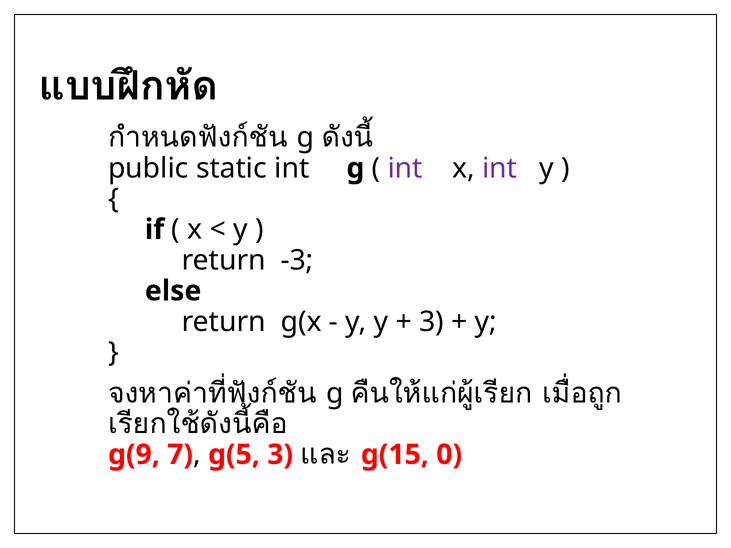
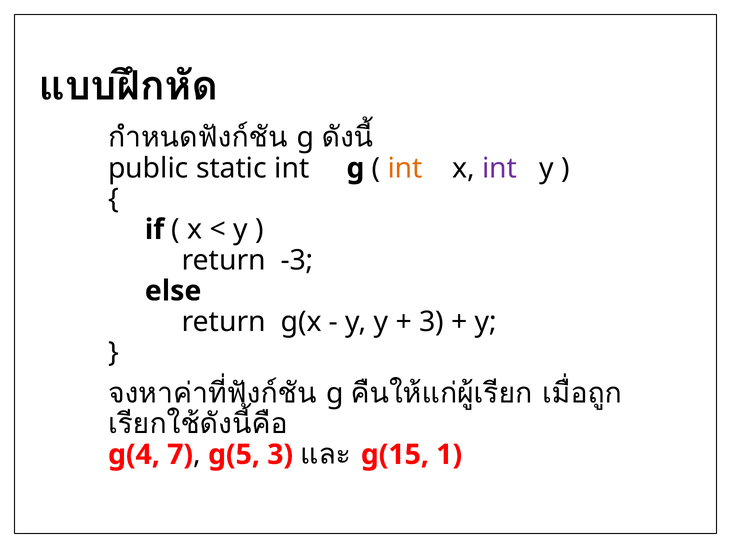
int at (405, 168) colour: purple -> orange
g(9: g(9 -> g(4
0: 0 -> 1
